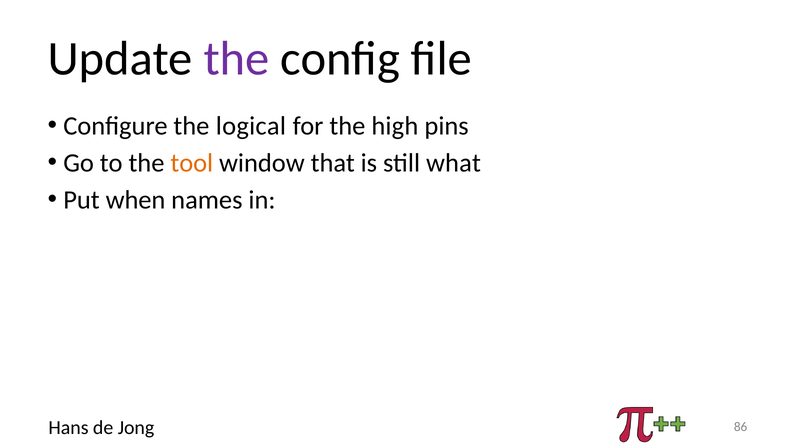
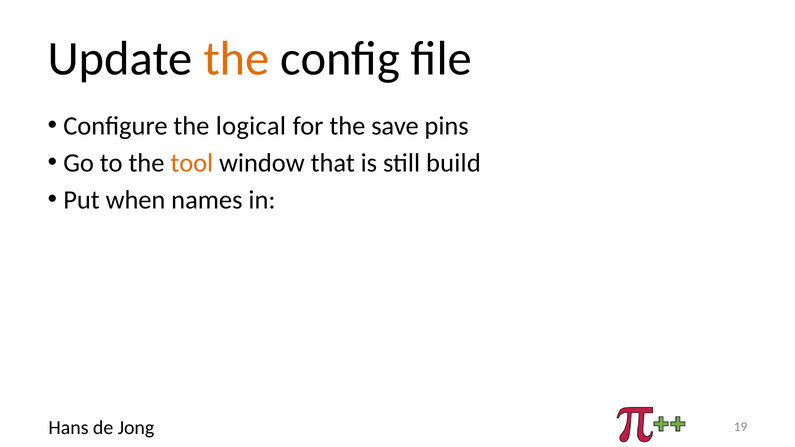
the at (236, 59) colour: purple -> orange
high: high -> save
what: what -> build
86: 86 -> 19
